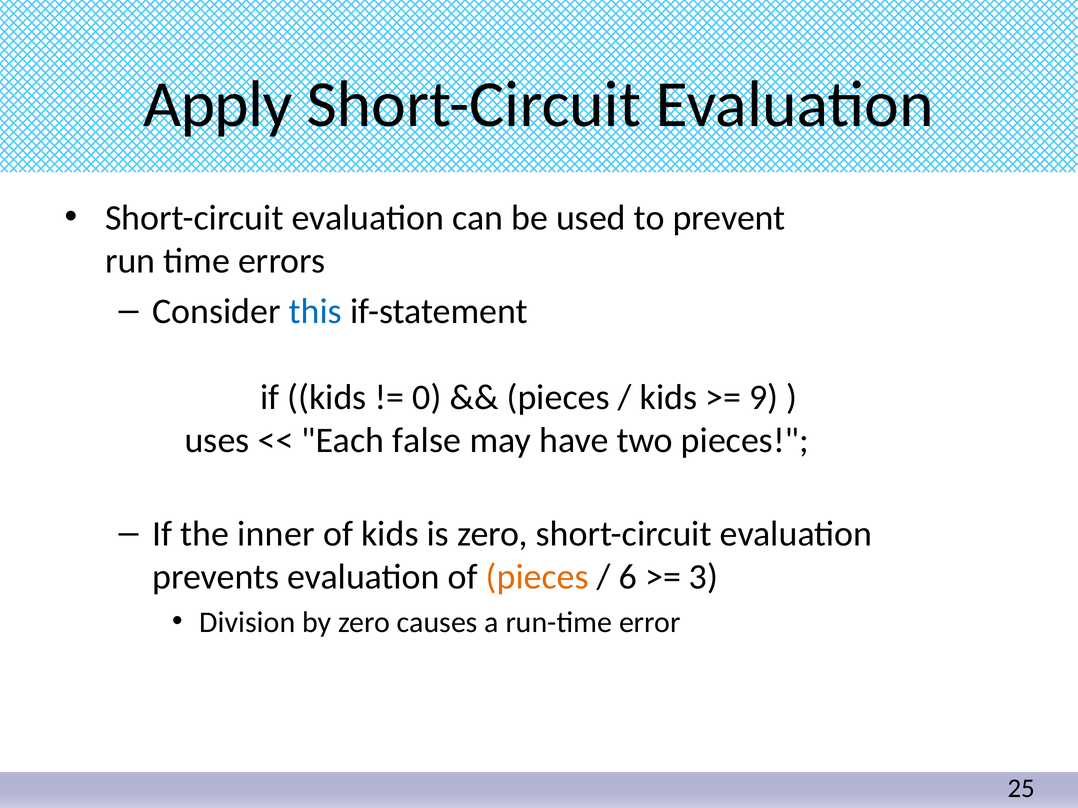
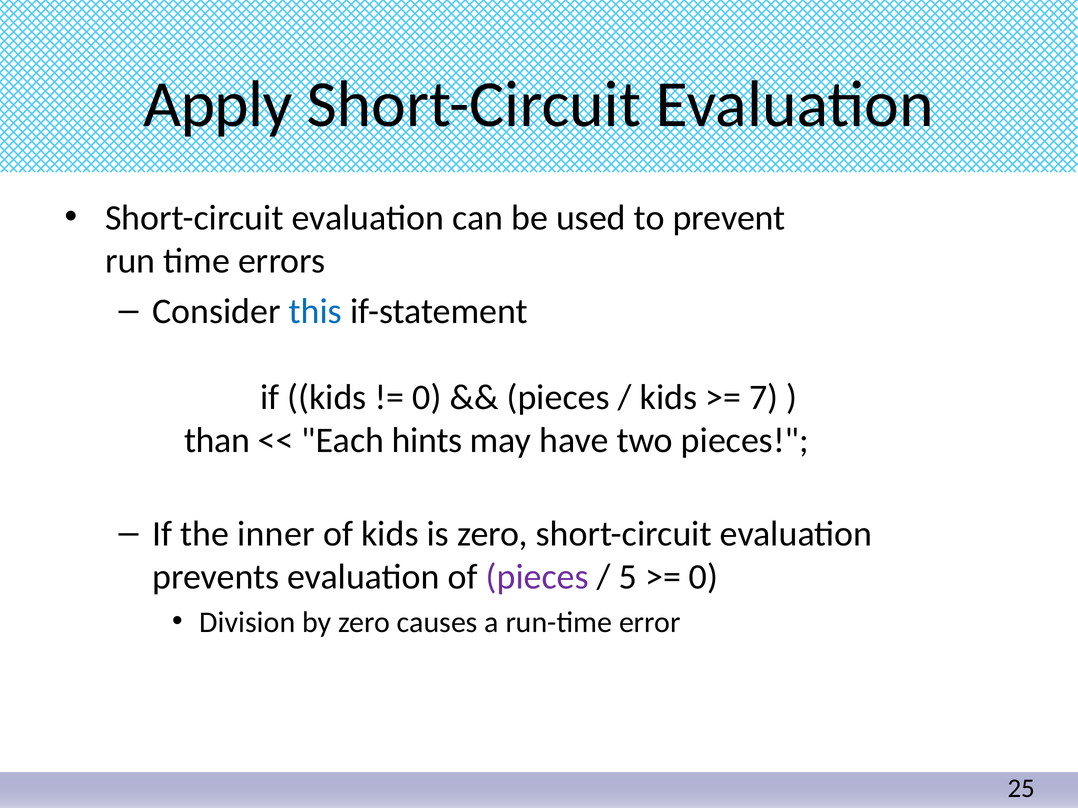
9: 9 -> 7
uses: uses -> than
false: false -> hints
pieces at (537, 577) colour: orange -> purple
6: 6 -> 5
3 at (704, 577): 3 -> 0
